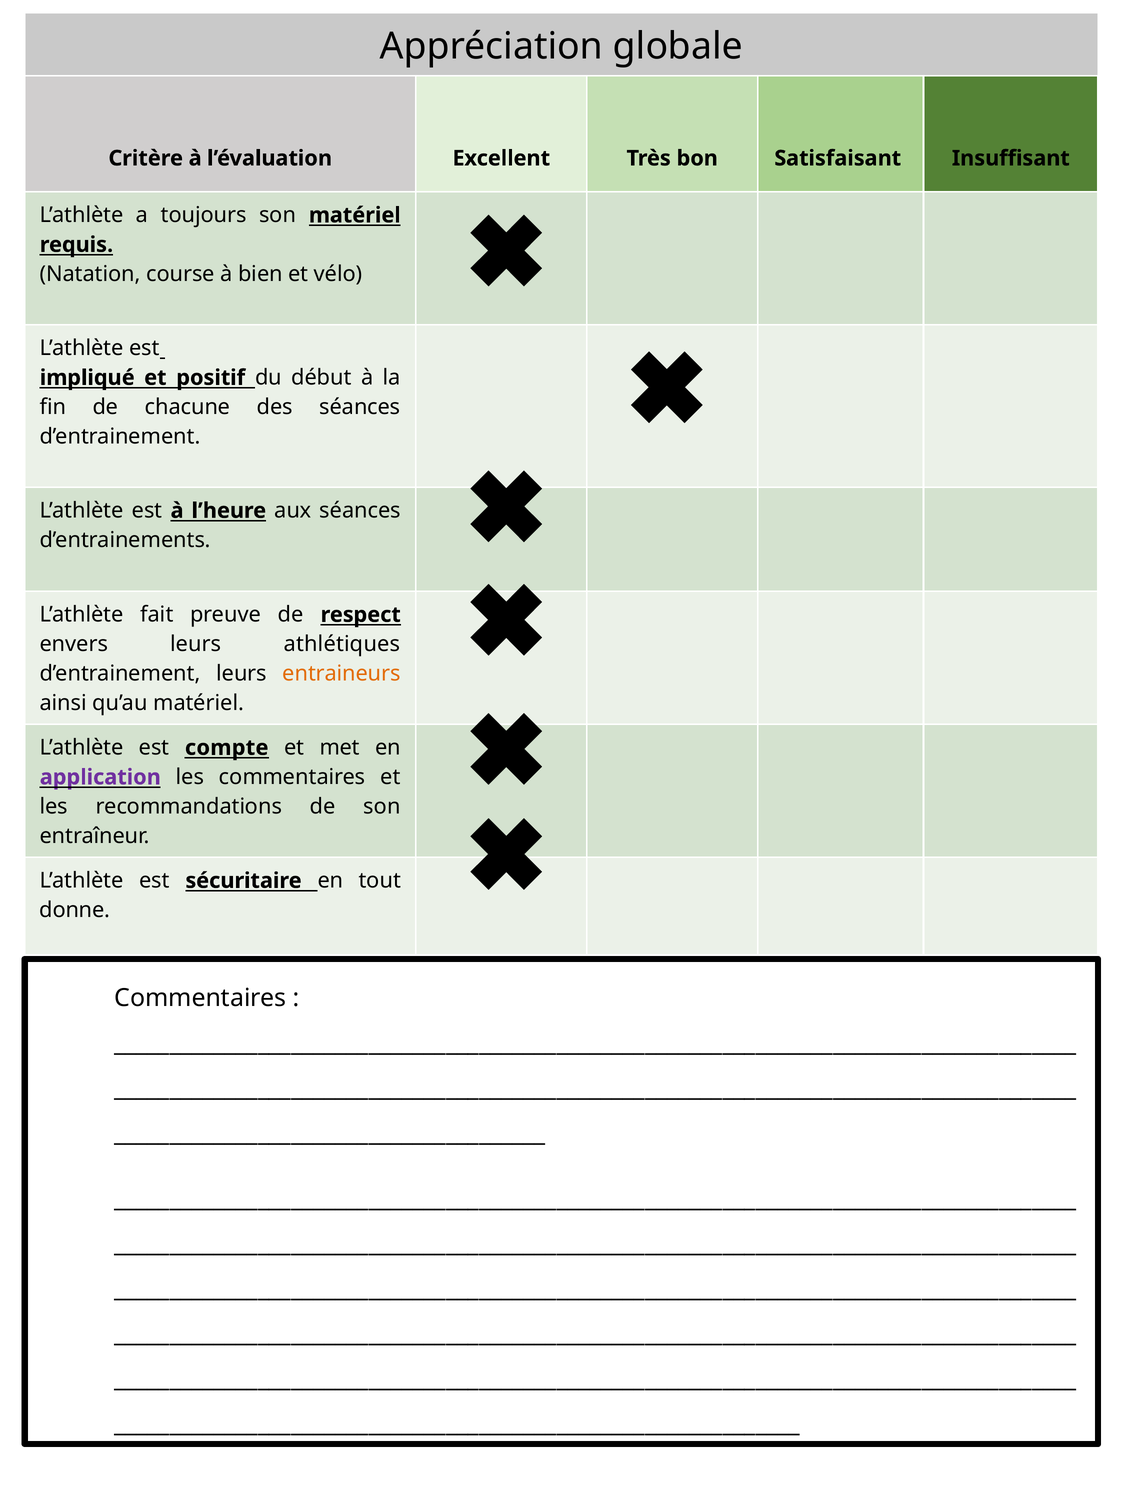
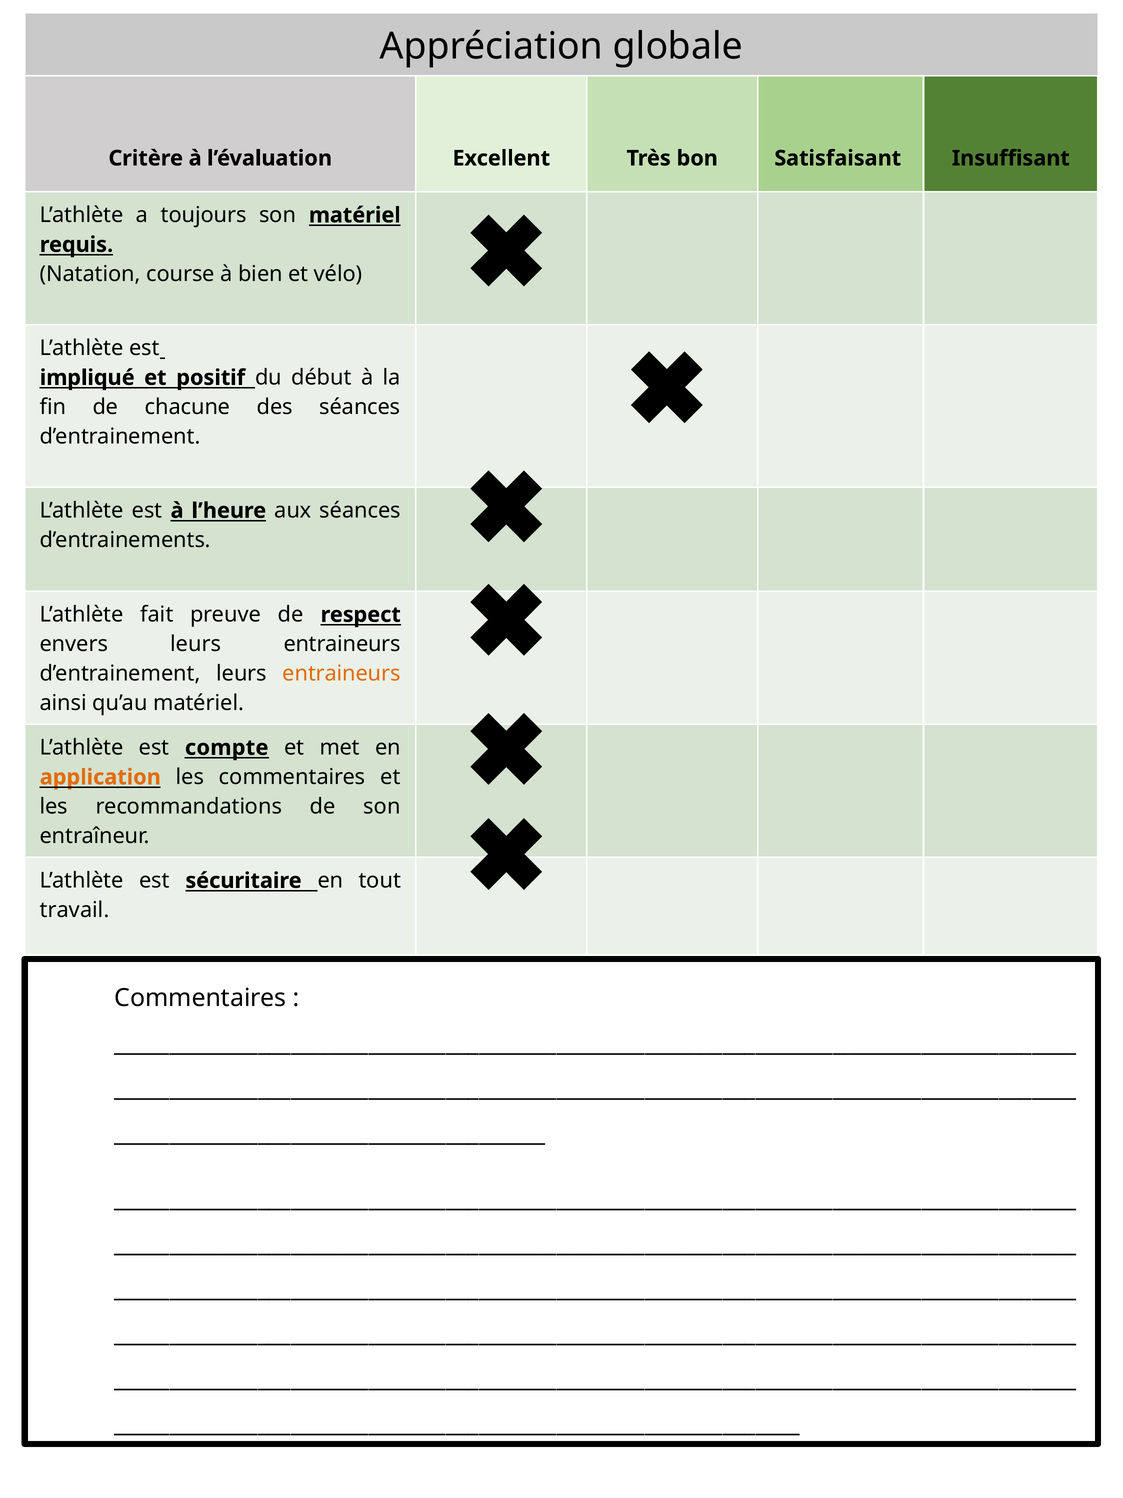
envers leurs athlétiques: athlétiques -> entraineurs
application colour: purple -> orange
donne: donne -> travail
